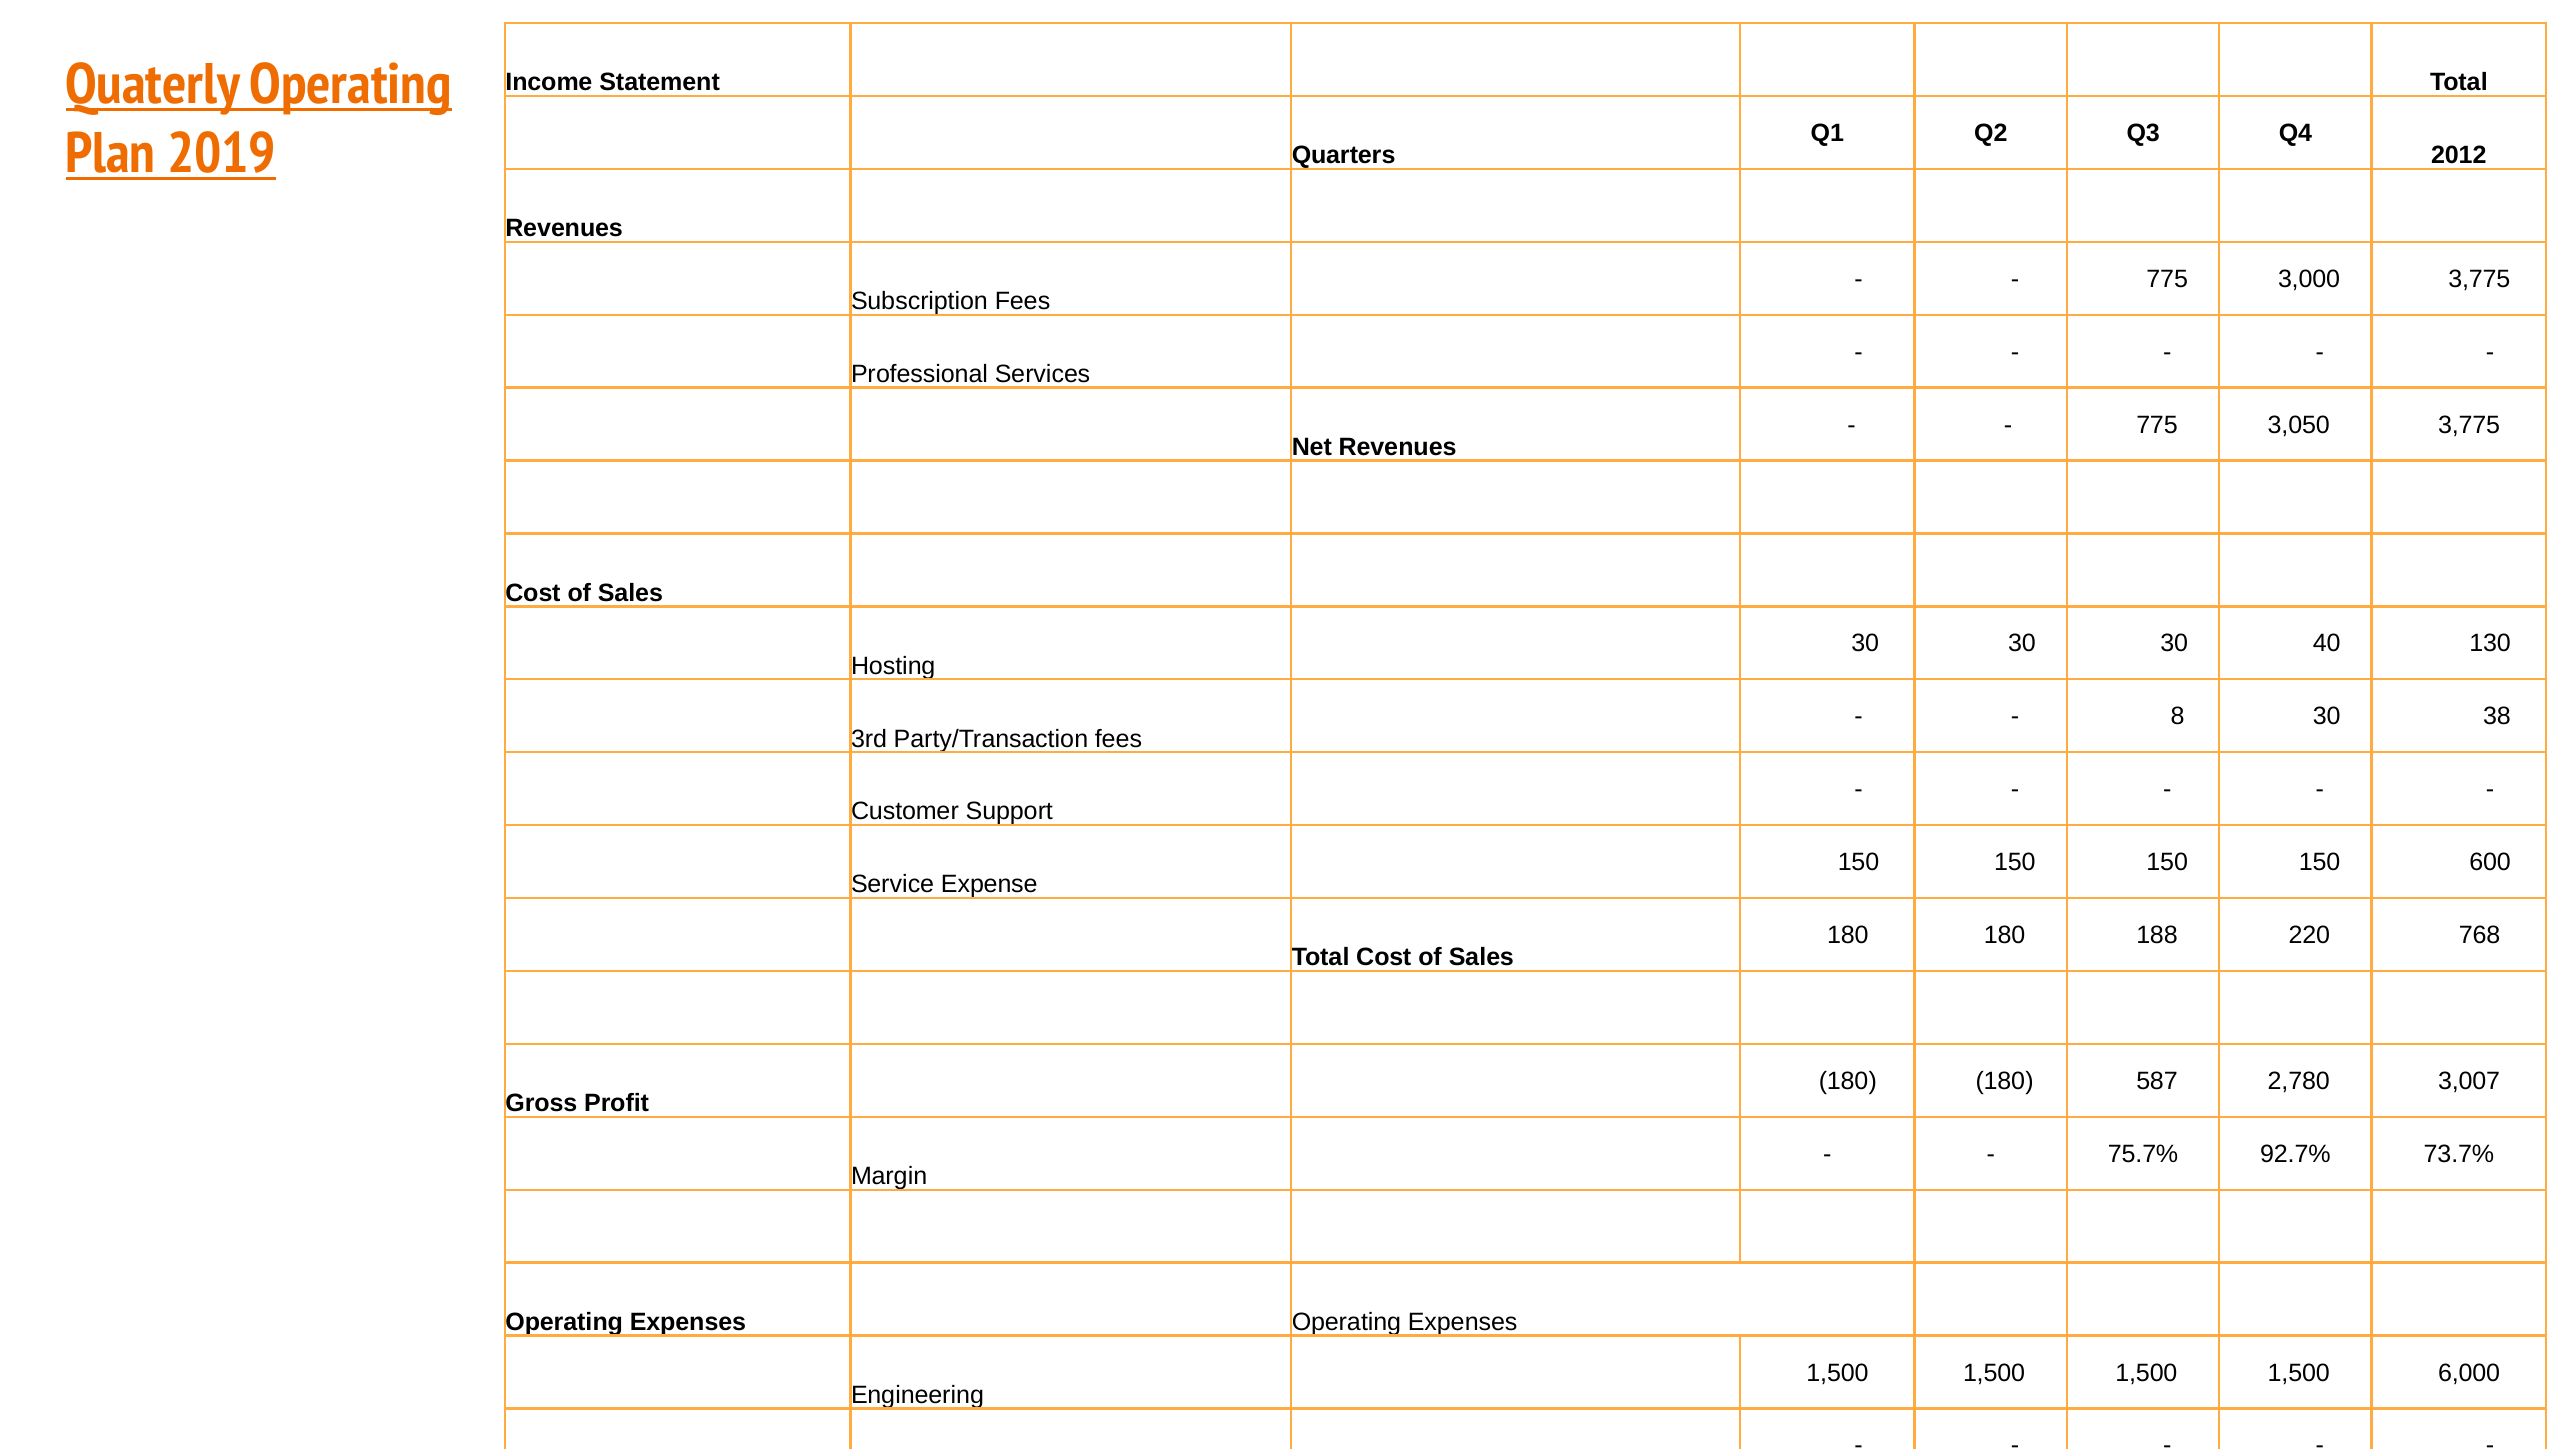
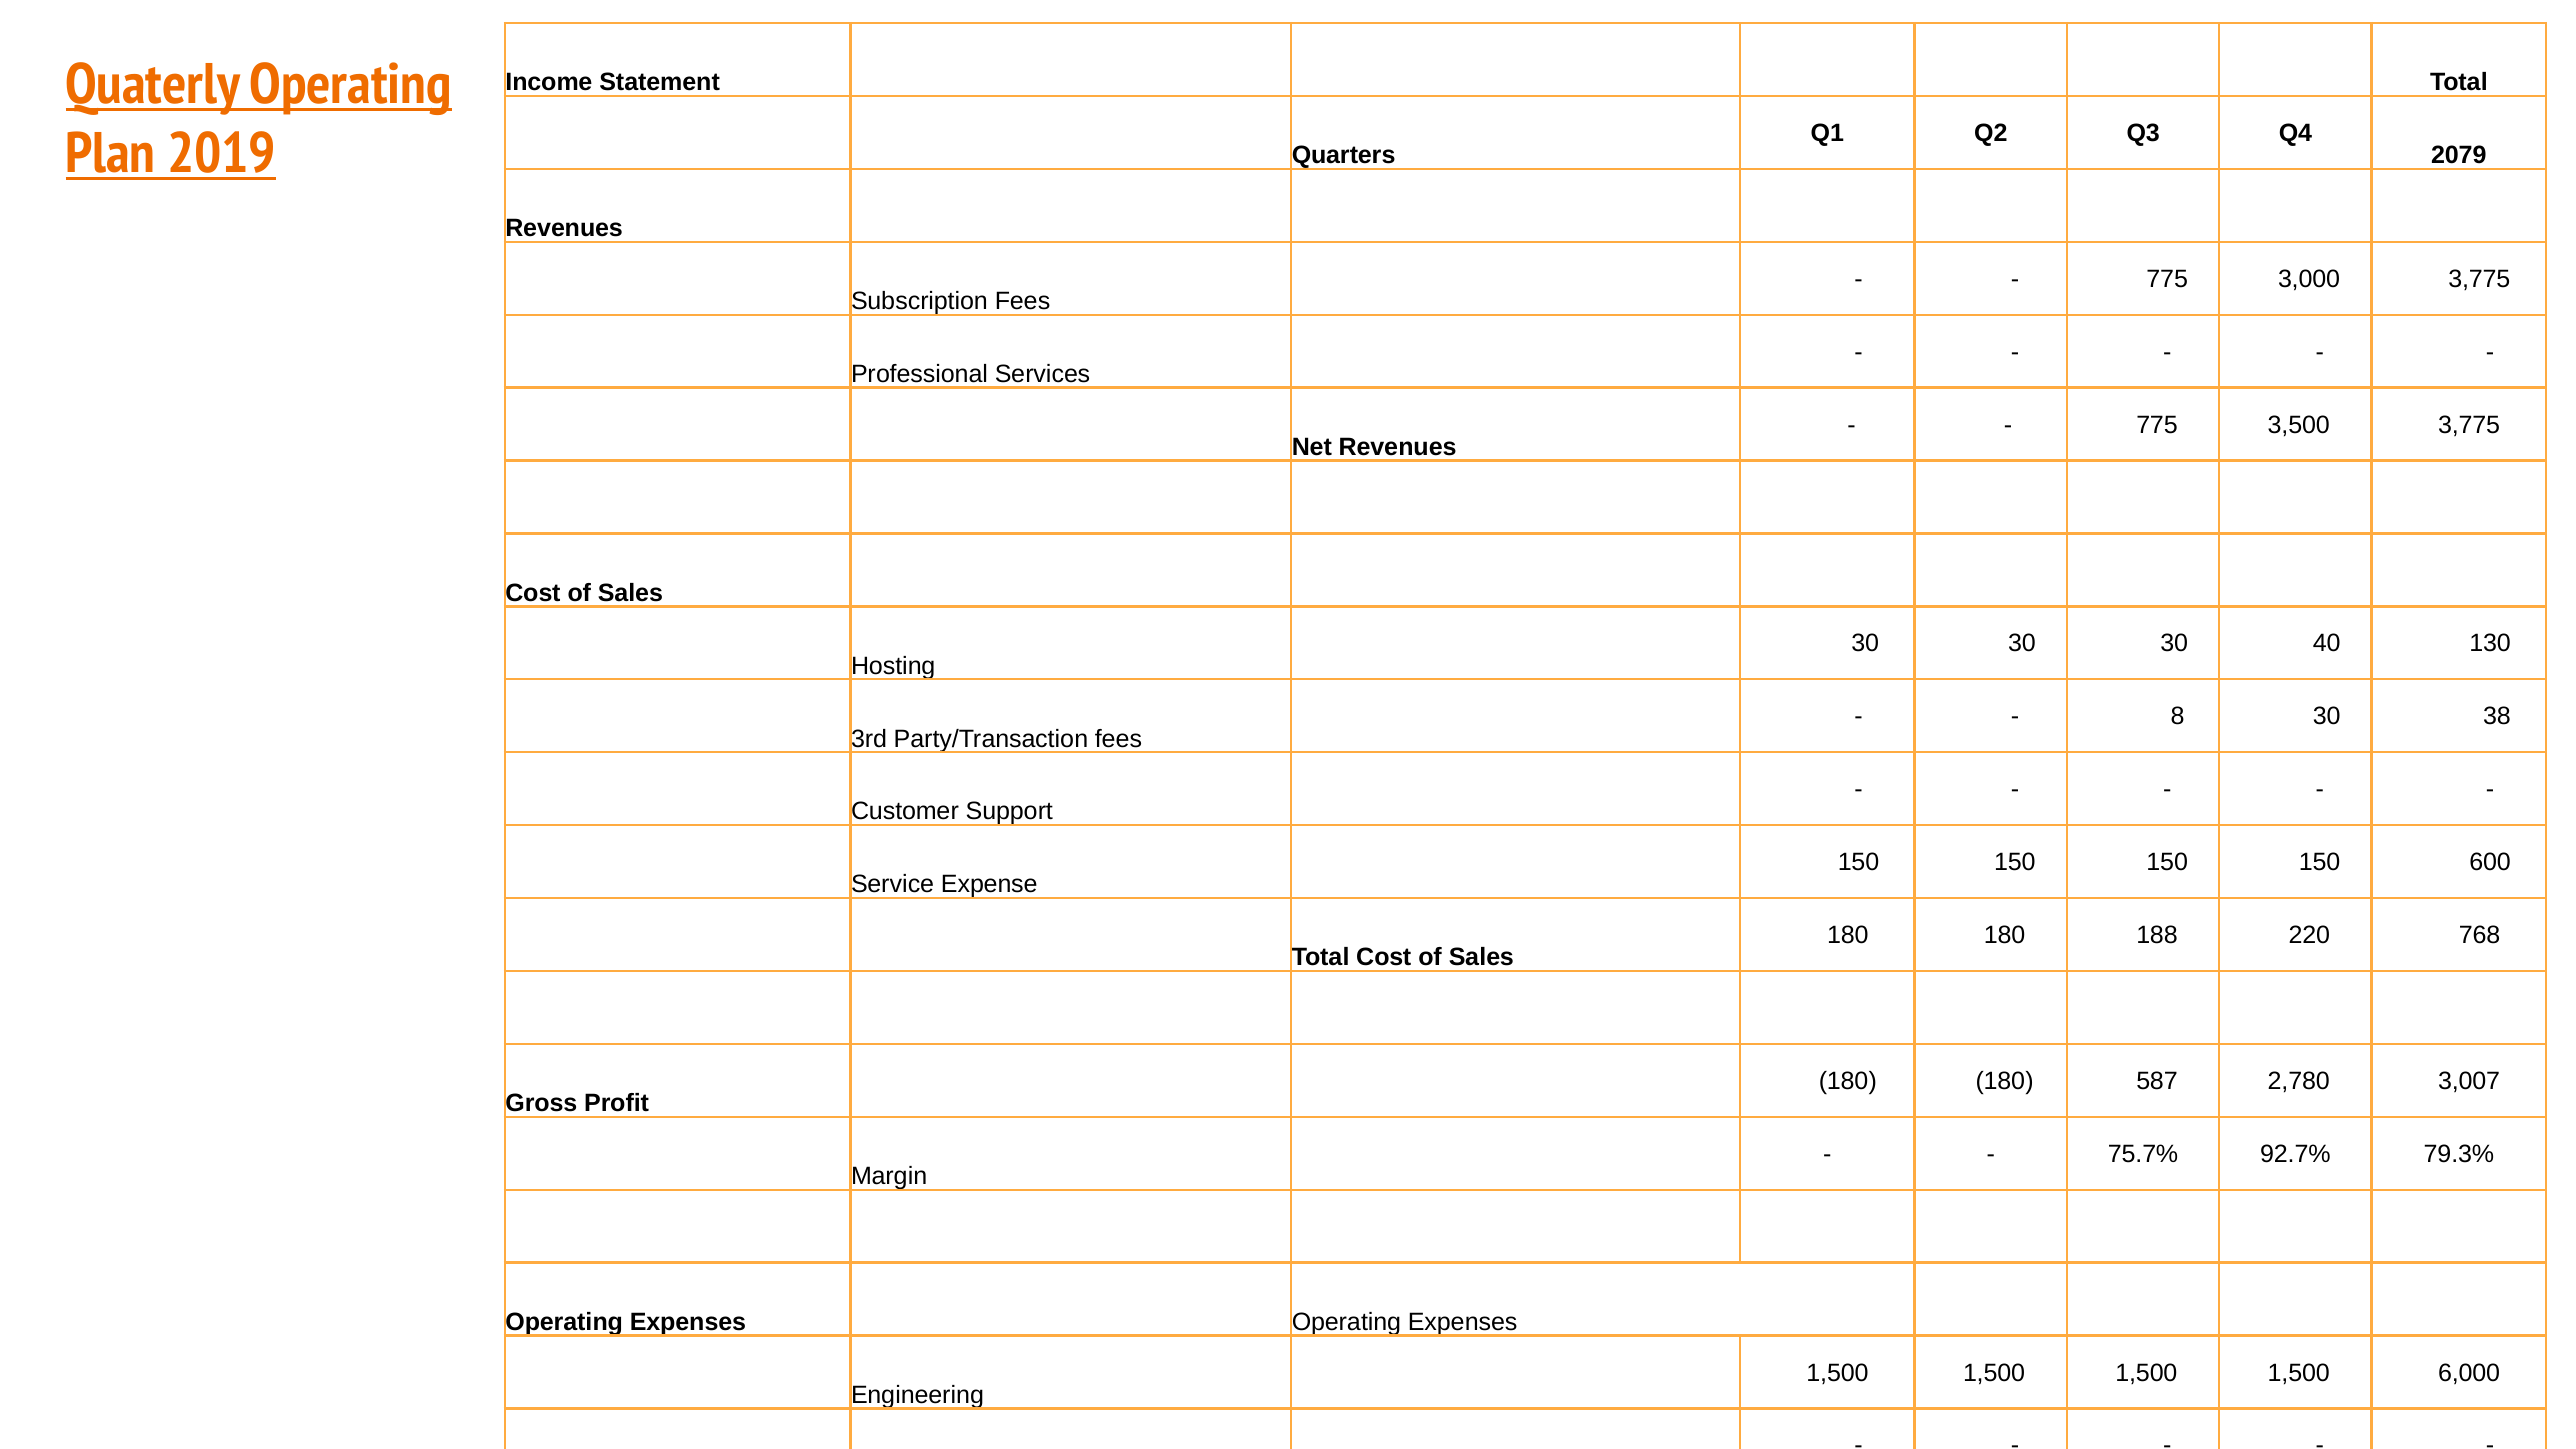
2012: 2012 -> 2079
3,050: 3,050 -> 3,500
73.7%: 73.7% -> 79.3%
